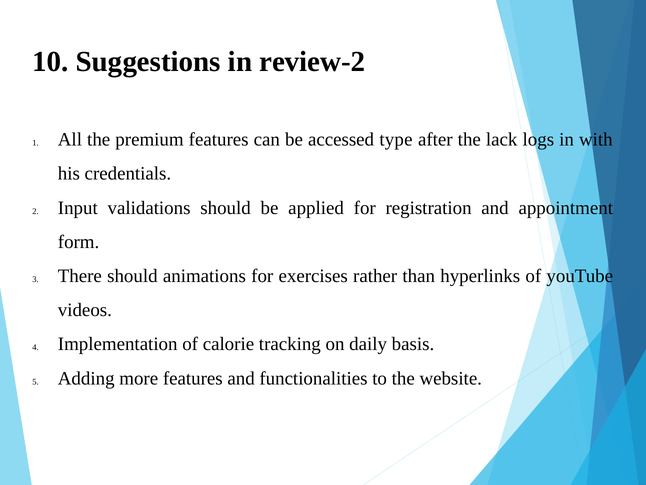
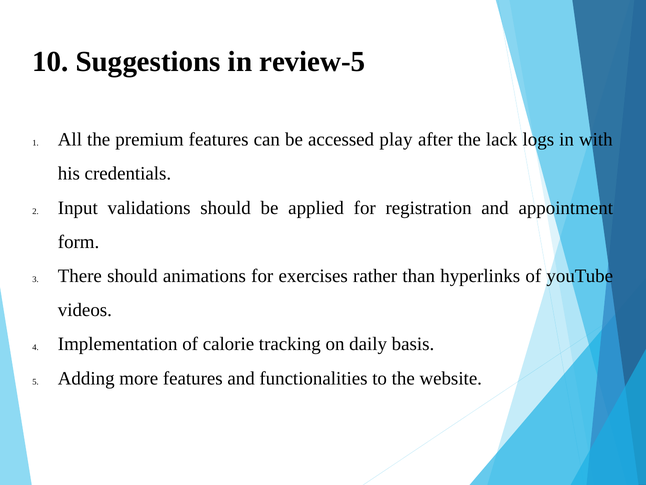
review-2: review-2 -> review-5
type: type -> play
